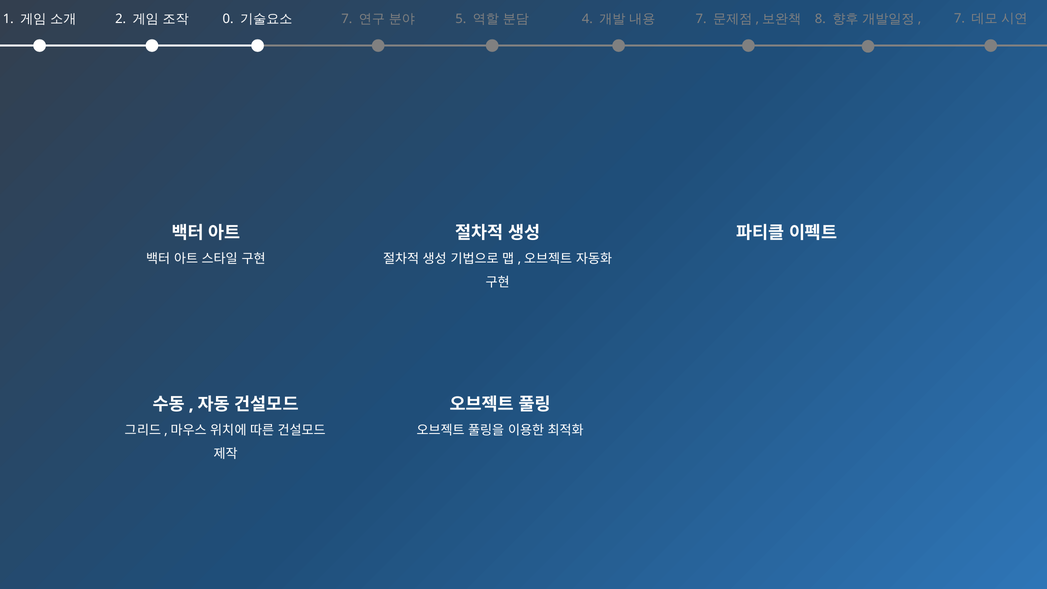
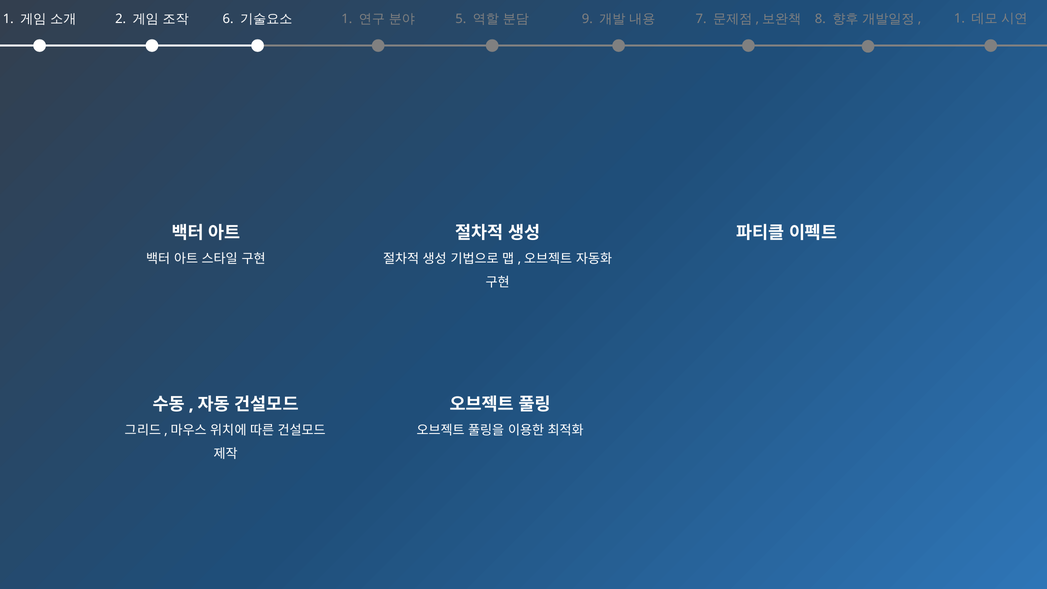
0: 0 -> 6
7 at (347, 19): 7 -> 1
4: 4 -> 9
7 at (959, 18): 7 -> 1
